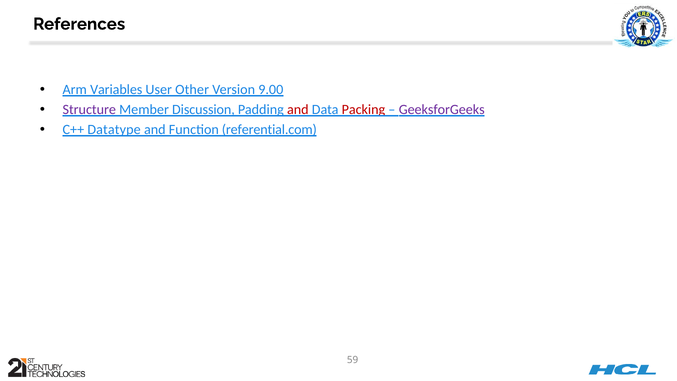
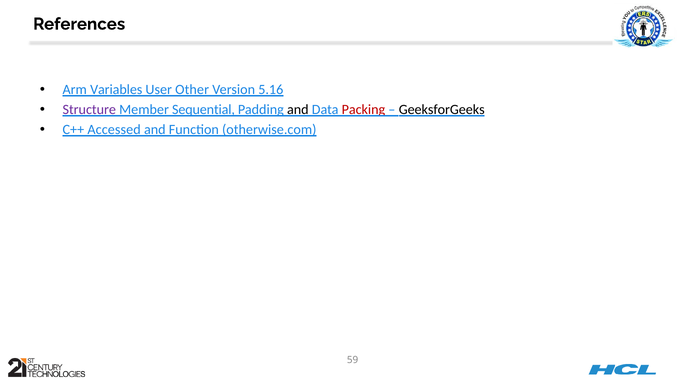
9.00: 9.00 -> 5.16
Discussion: Discussion -> Sequential
and at (298, 110) colour: red -> black
GeeksforGeeks colour: purple -> black
Datatype: Datatype -> Accessed
referential.com: referential.com -> otherwise.com
